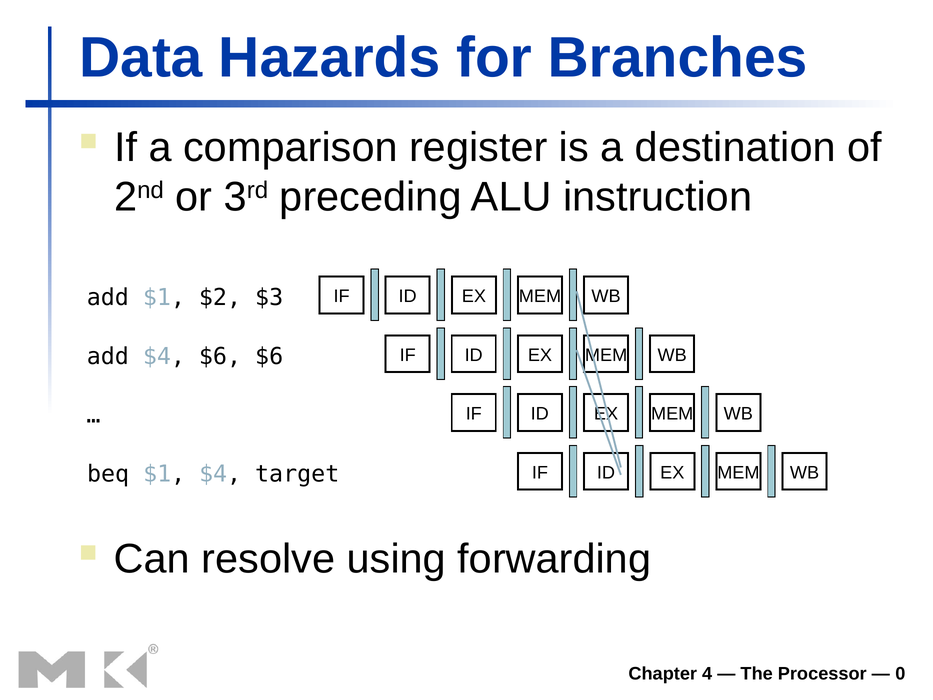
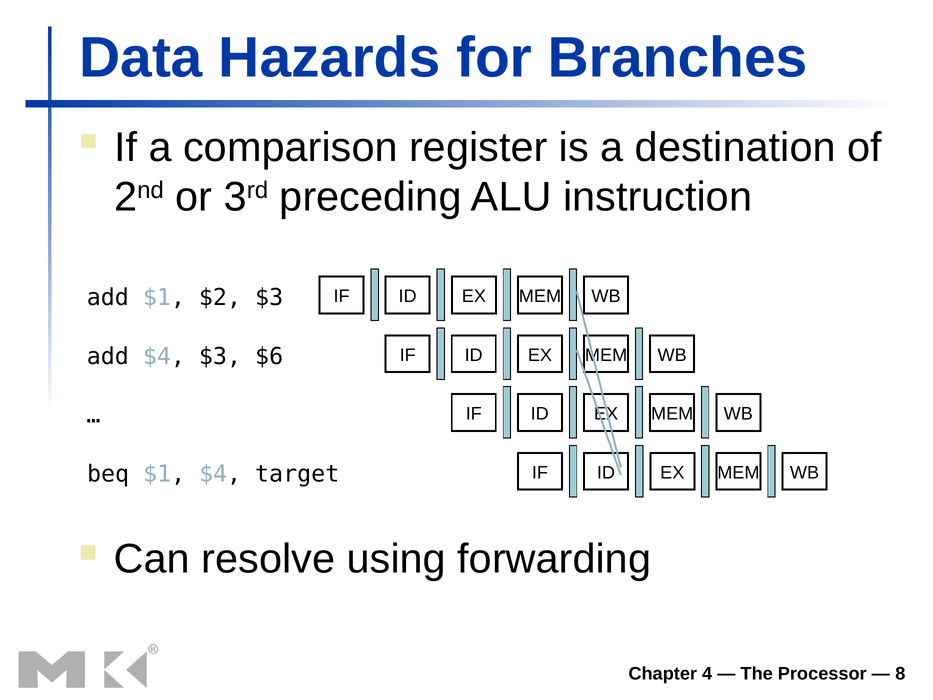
$4 $6: $6 -> $3
0: 0 -> 8
